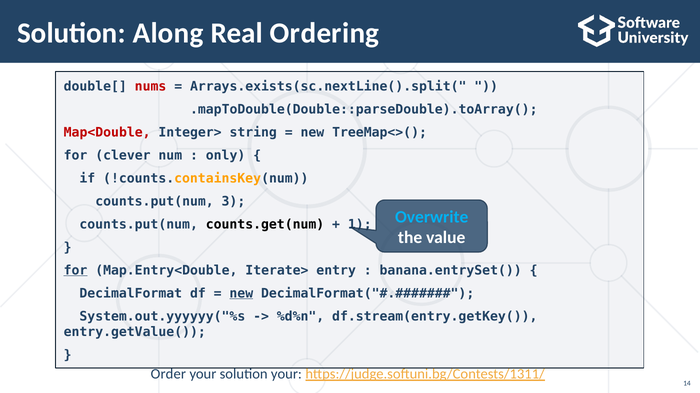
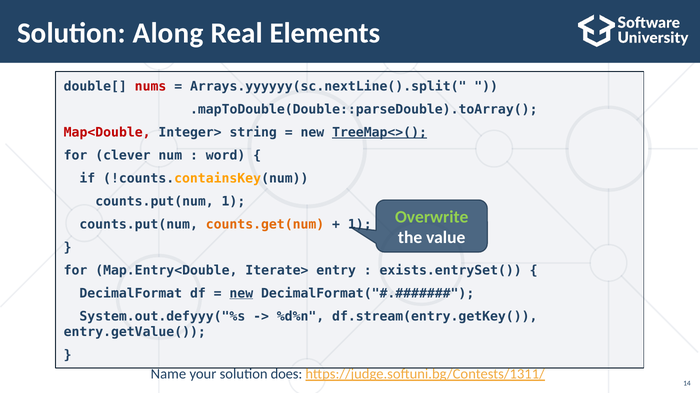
Ordering: Ordering -> Elements
Arrays.exists(sc.nextLine().split(: Arrays.exists(sc.nextLine().split( -> Arrays.yyyyyy(sc.nextLine().split(
TreeMap<>( underline: none -> present
only: only -> word
counts.put(num 3: 3 -> 1
Overwrite colour: light blue -> light green
counts.get(num colour: black -> orange
for at (76, 271) underline: present -> none
banana.entrySet(: banana.entrySet( -> exists.entrySet(
System.out.yyyyyy("%s: System.out.yyyyyy("%s -> System.out.defyyy("%s
Order: Order -> Name
solution your: your -> does
